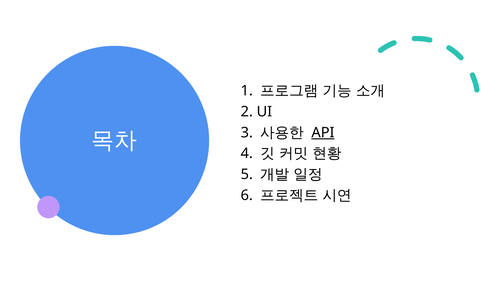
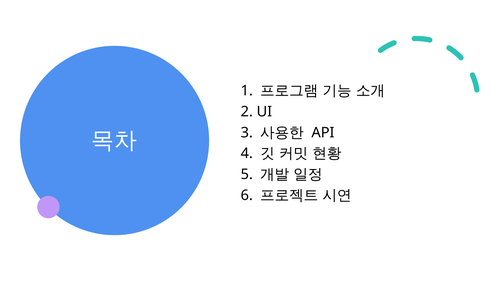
API underline: present -> none
